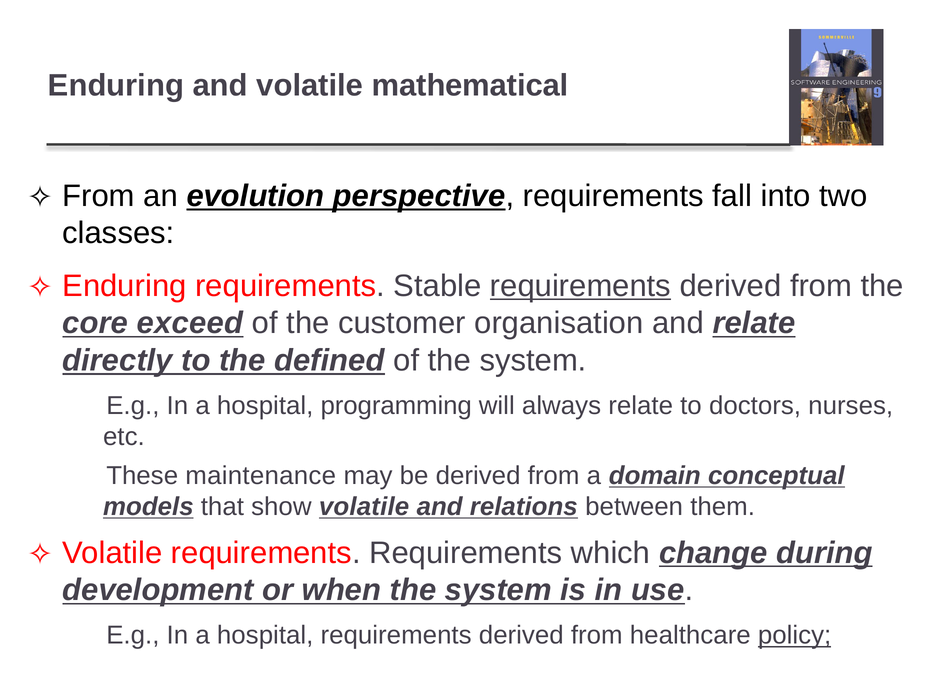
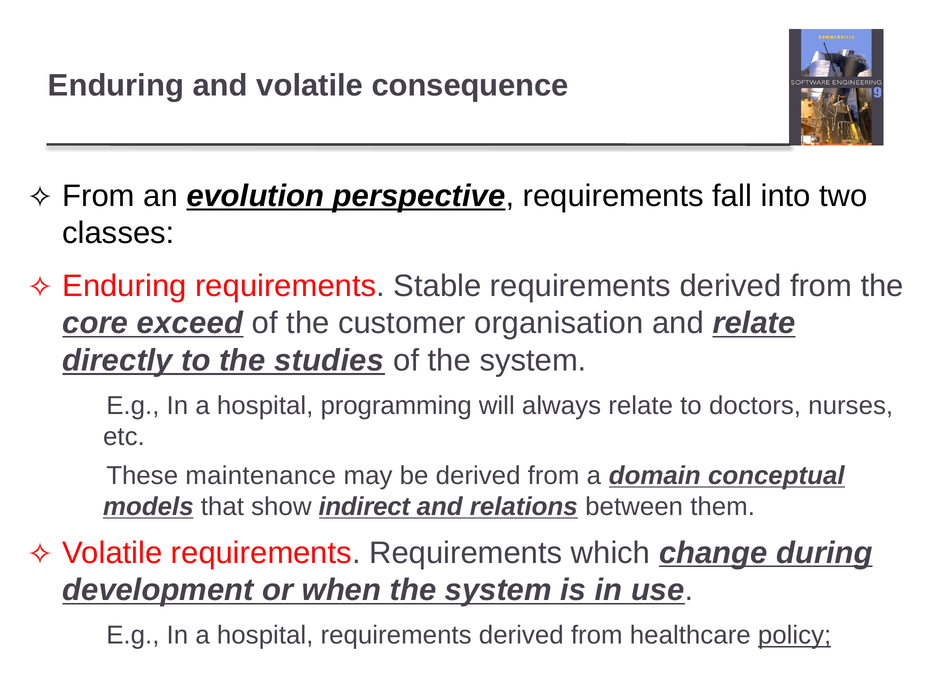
mathematical: mathematical -> consequence
requirements at (580, 286) underline: present -> none
defined: defined -> studies
show volatile: volatile -> indirect
